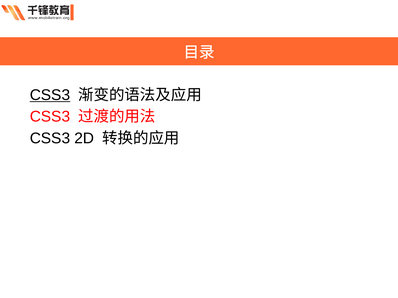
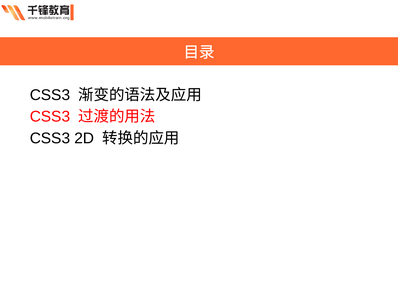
CSS3 at (50, 95) underline: present -> none
